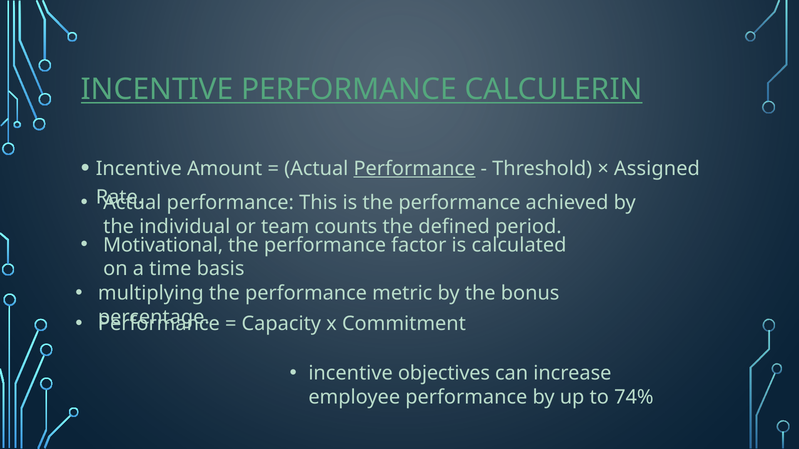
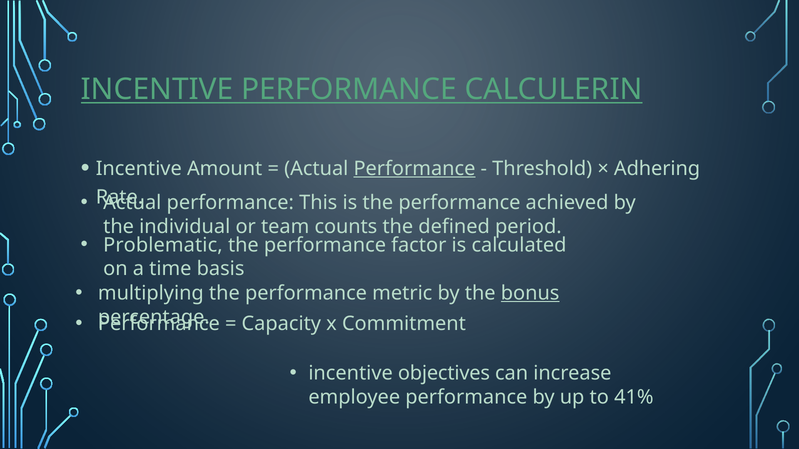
Assigned: Assigned -> Adhering
Motivational: Motivational -> Problematic
bonus underline: none -> present
74%: 74% -> 41%
